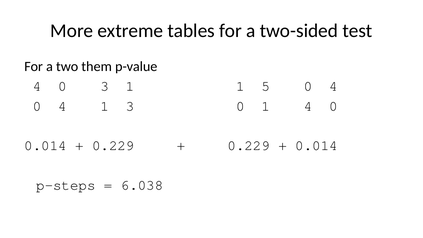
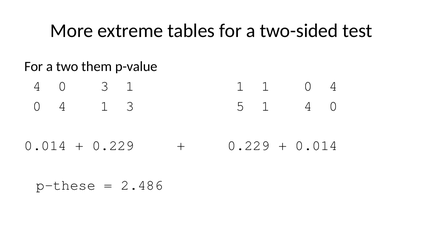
1 1 5: 5 -> 1
3 0: 0 -> 5
p-steps: p-steps -> p-these
6.038: 6.038 -> 2.486
